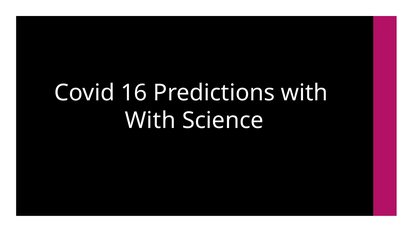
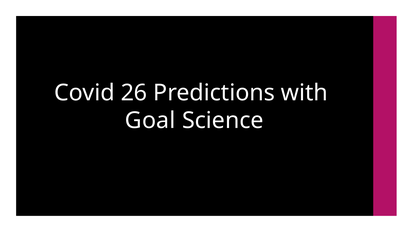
16: 16 -> 26
With at (150, 121): With -> Goal
